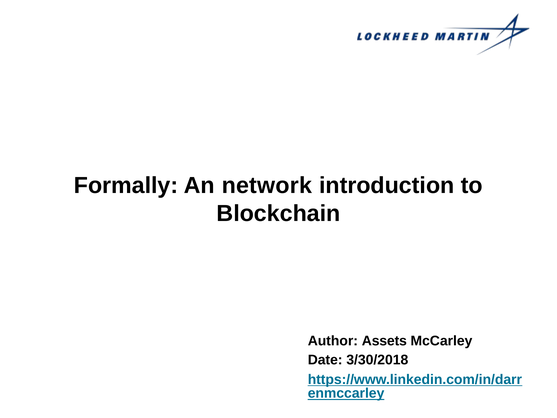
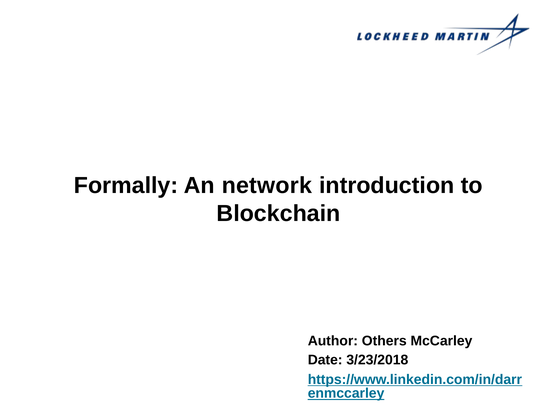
Assets: Assets -> Others
3/30/2018: 3/30/2018 -> 3/23/2018
